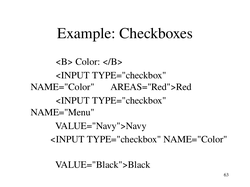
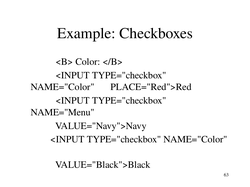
AREAS="Red">Red: AREAS="Red">Red -> PLACE="Red">Red
